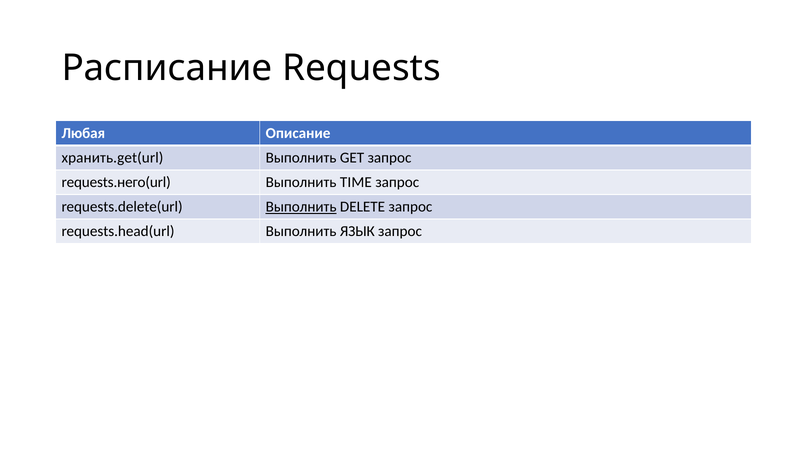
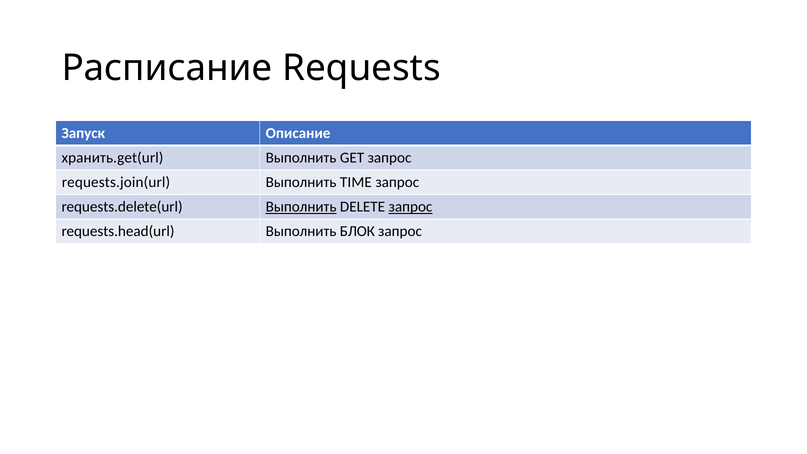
Любая: Любая -> Запуск
requests.него(url: requests.него(url -> requests.join(url
запрос at (410, 207) underline: none -> present
ЯЗЫК: ЯЗЫК -> БЛОК
